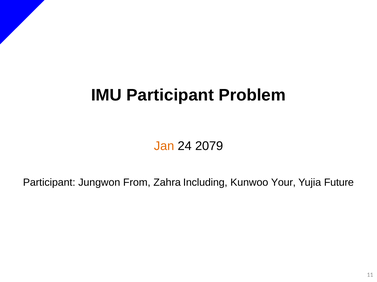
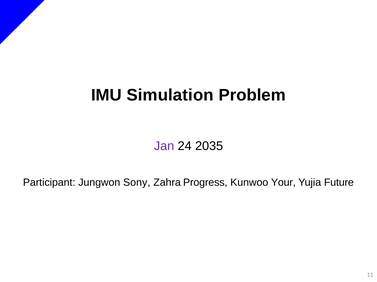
IMU Participant: Participant -> Simulation
Jan colour: orange -> purple
2079: 2079 -> 2035
From: From -> Sony
Including: Including -> Progress
